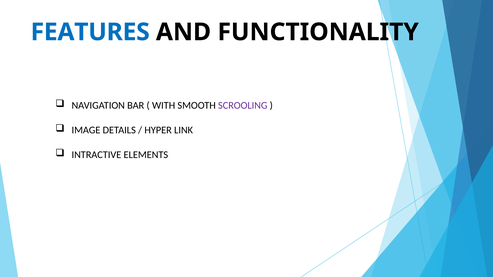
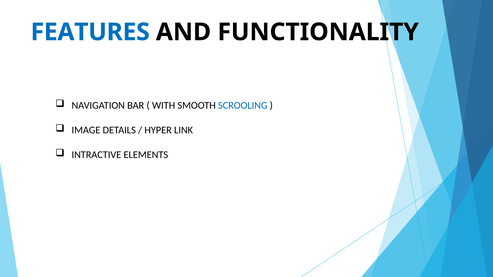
SCROOLING colour: purple -> blue
